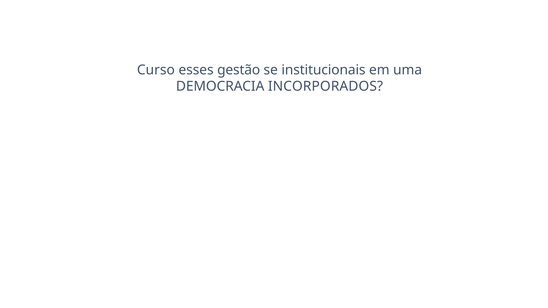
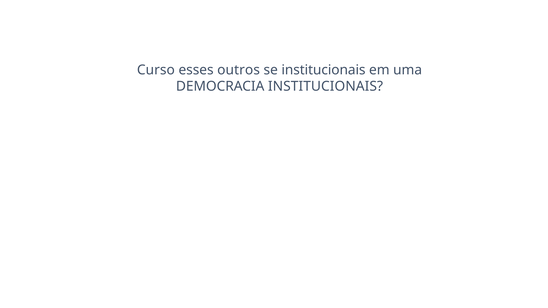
gestão: gestão -> outros
DEMOCRACIA INCORPORADOS: INCORPORADOS -> INSTITUCIONAIS
